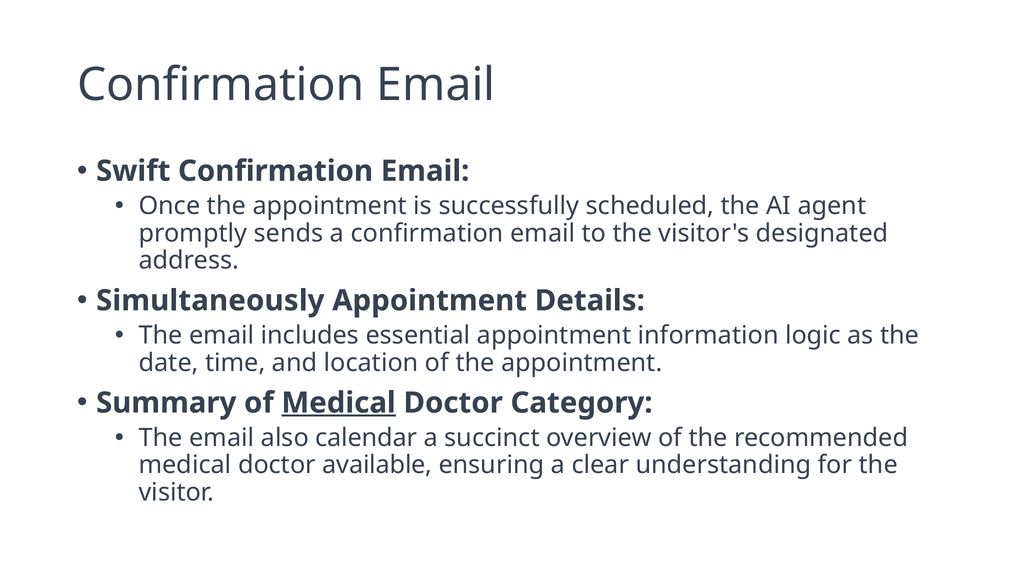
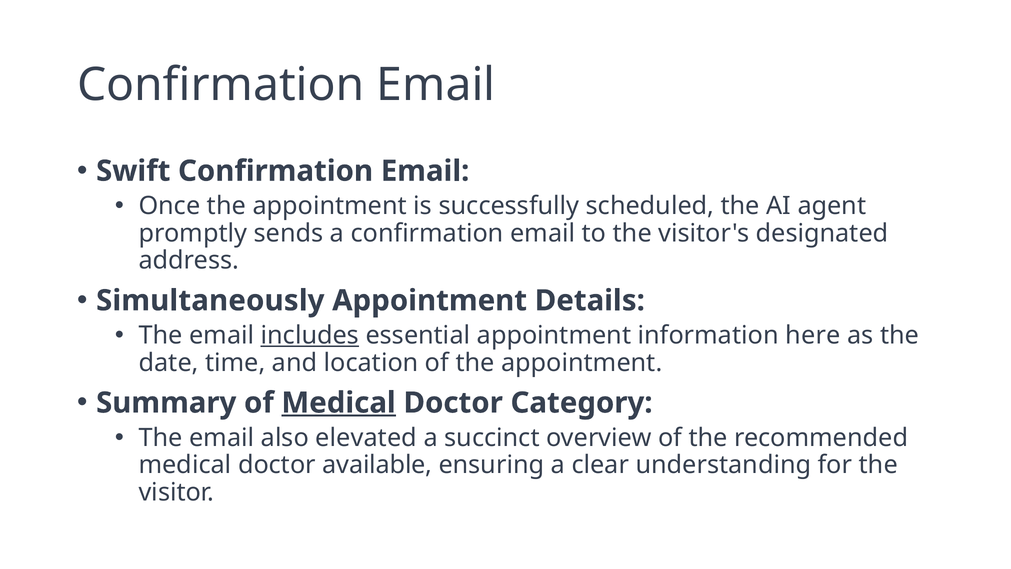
includes underline: none -> present
logic: logic -> here
calendar: calendar -> elevated
